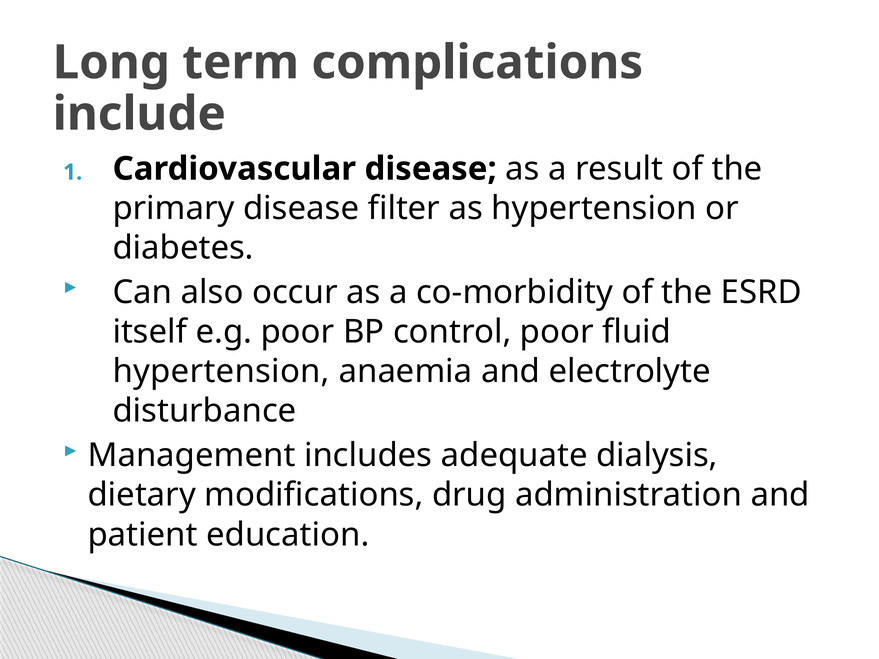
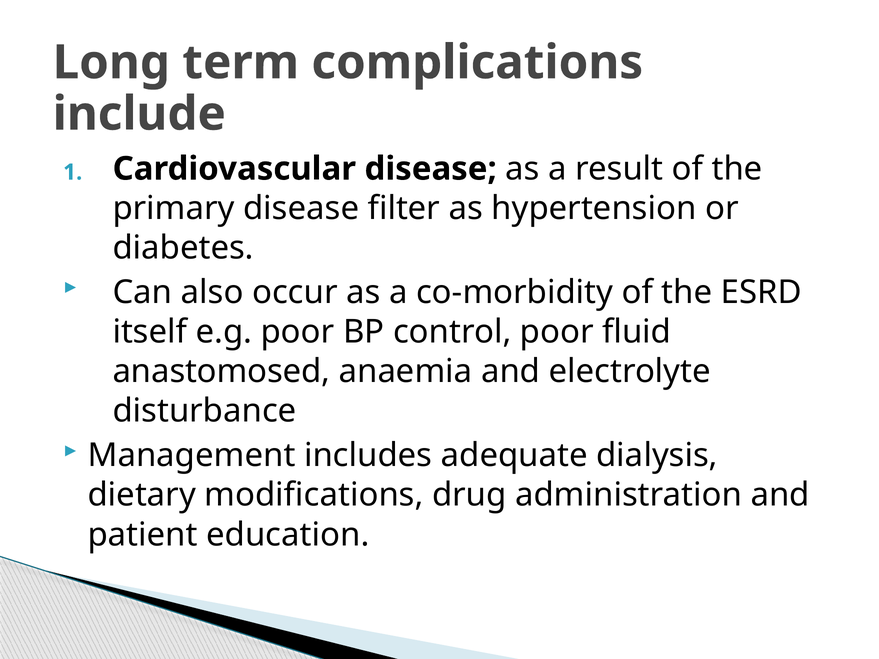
hypertension at (221, 372): hypertension -> anastomosed
